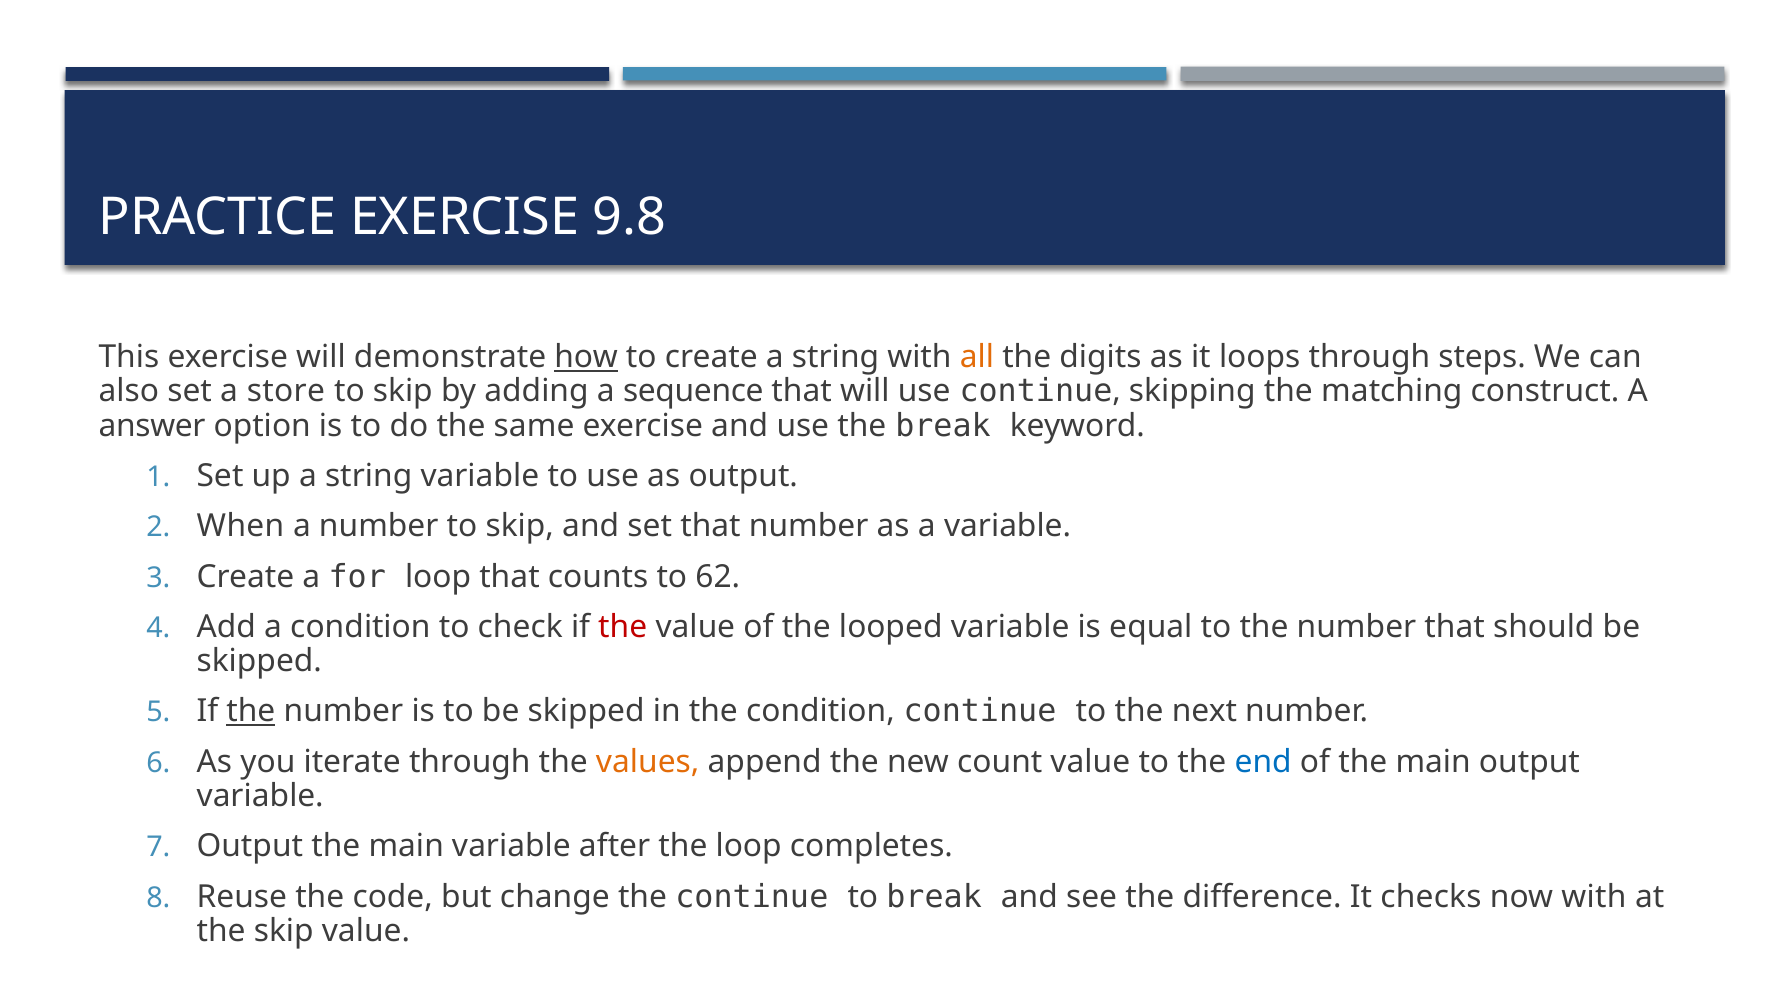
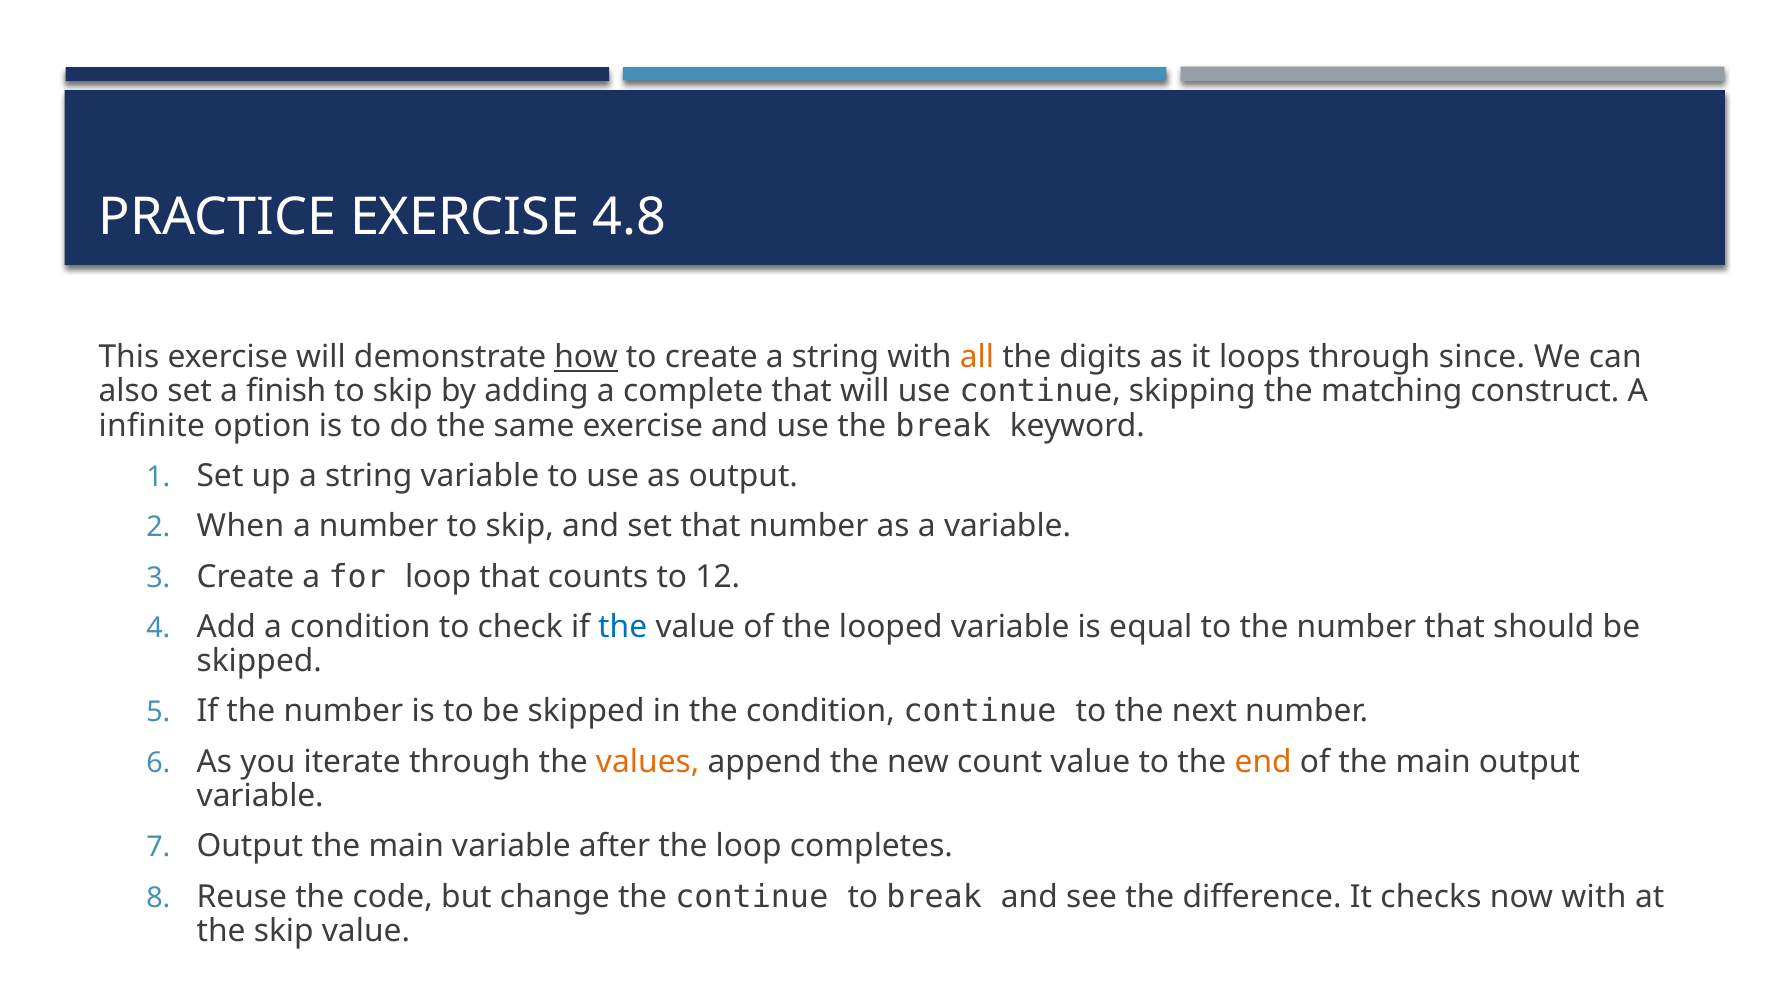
9.8: 9.8 -> 4.8
steps: steps -> since
store: store -> finish
sequence: sequence -> complete
answer: answer -> infinite
62: 62 -> 12
the at (623, 627) colour: red -> blue
the at (251, 711) underline: present -> none
end colour: blue -> orange
